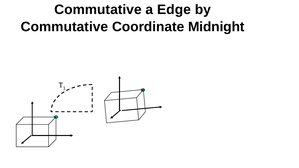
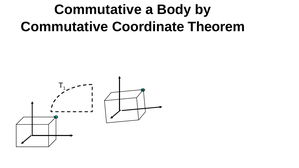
Edge: Edge -> Body
Midnight: Midnight -> Theorem
